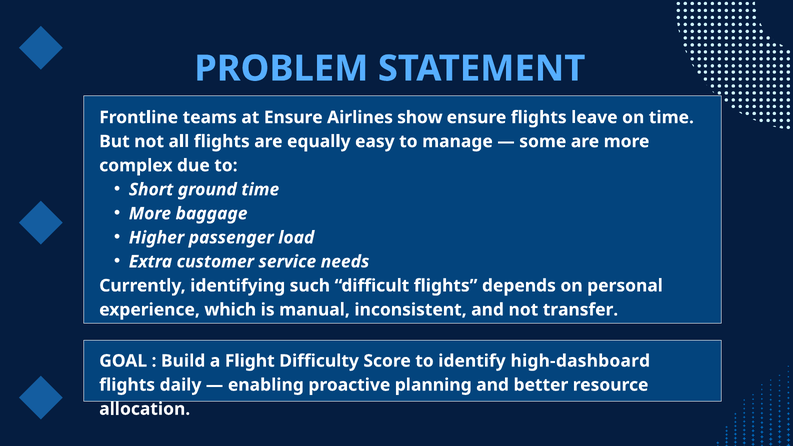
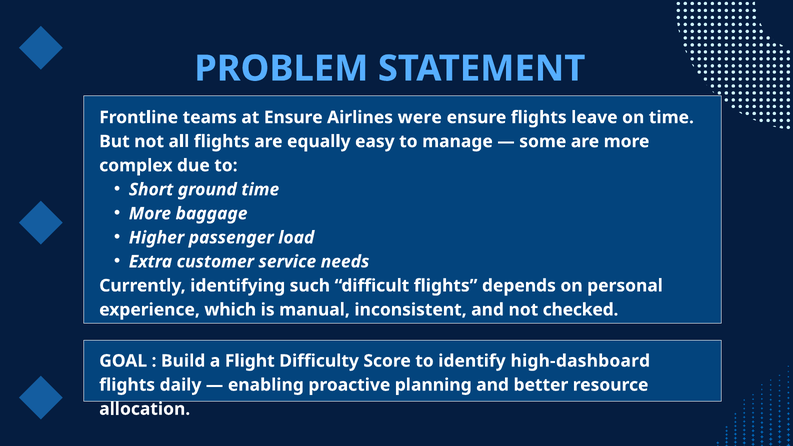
show: show -> were
transfer: transfer -> checked
